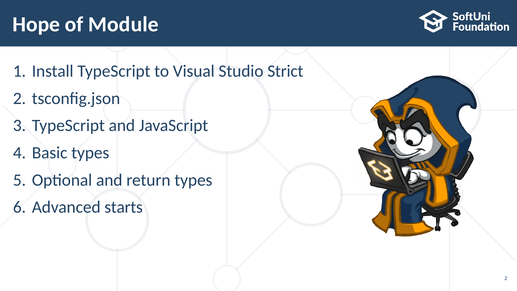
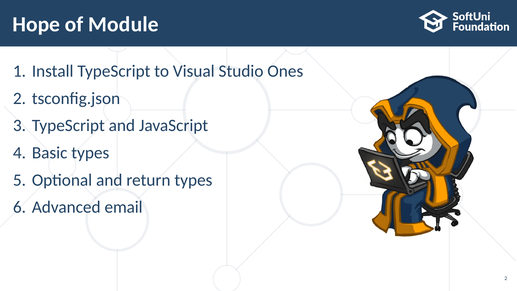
Strict: Strict -> Ones
starts: starts -> email
